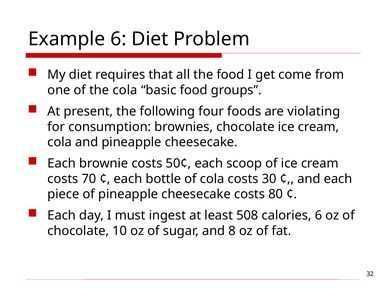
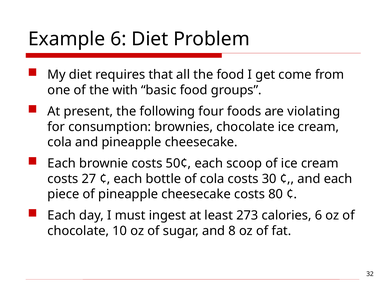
the cola: cola -> with
70: 70 -> 27
508: 508 -> 273
